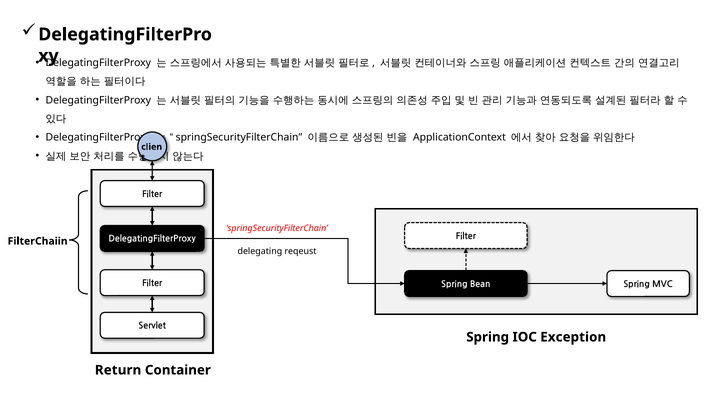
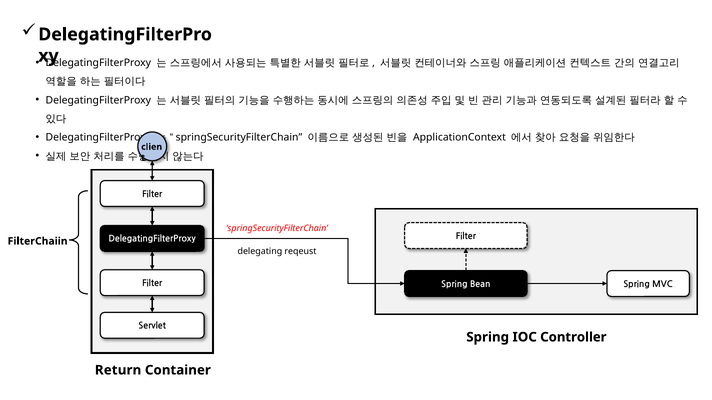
Exception: Exception -> Controller
